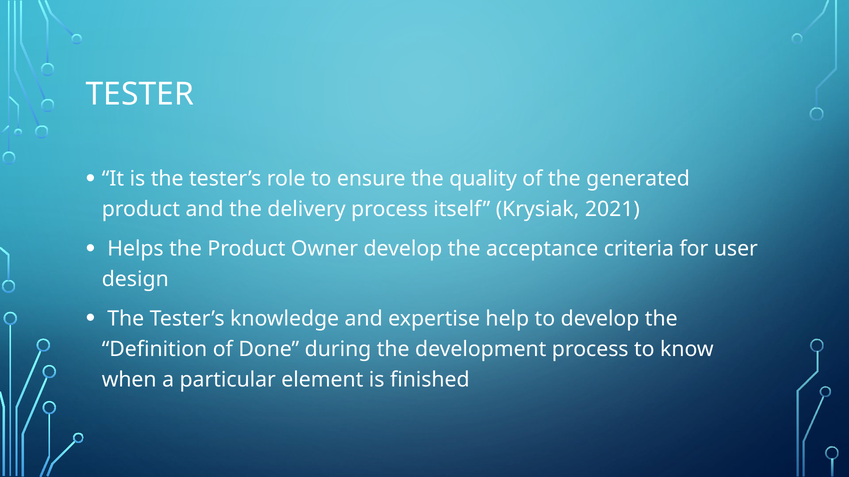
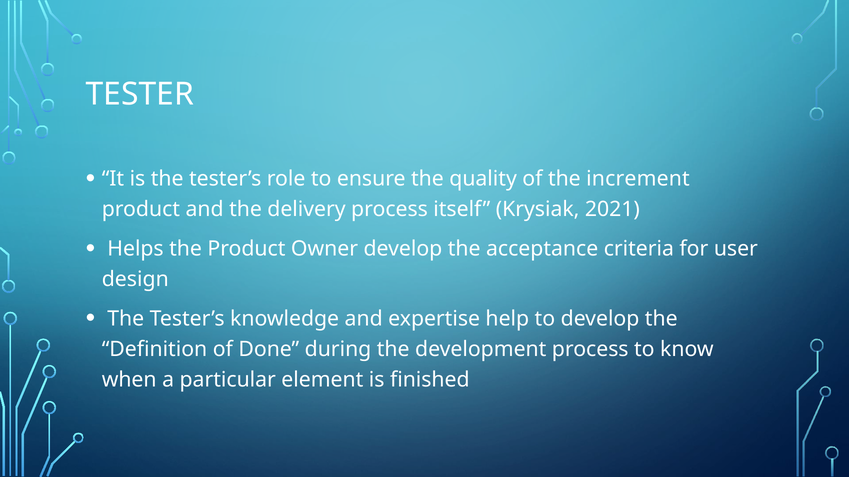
generated: generated -> increment
